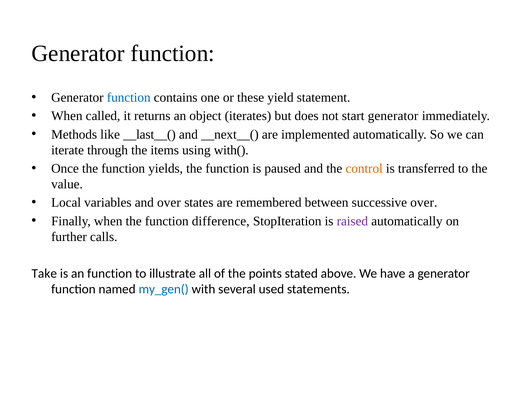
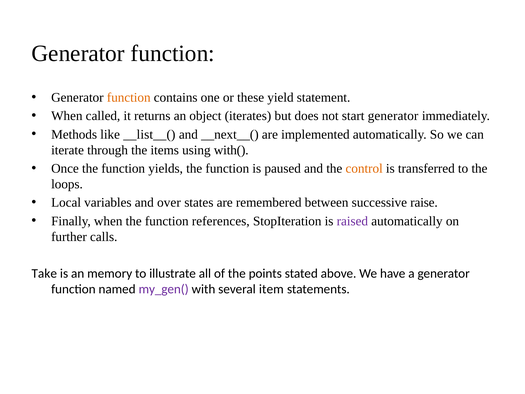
function at (129, 98) colour: blue -> orange
__last__(: __last__( -> __list__(
value: value -> loops
successive over: over -> raise
difference: difference -> references
an function: function -> memory
my_gen( colour: blue -> purple
used: used -> item
